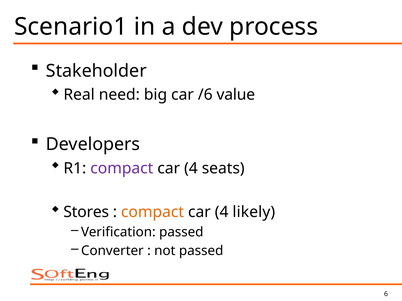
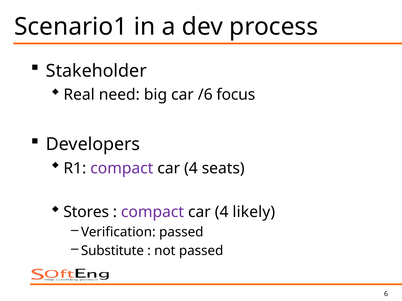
value: value -> focus
compact at (153, 212) colour: orange -> purple
Converter: Converter -> Substitute
